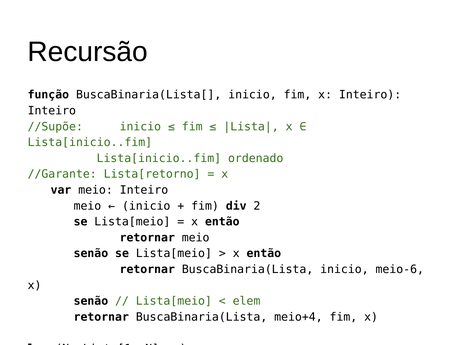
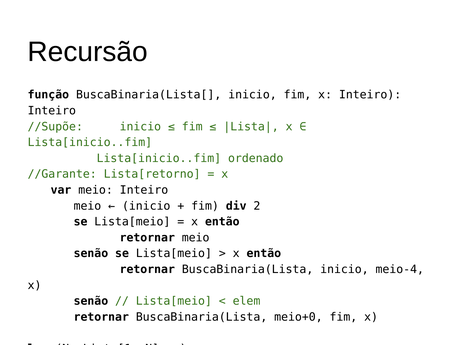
meio-6: meio-6 -> meio-4
meio+4: meio+4 -> meio+0
